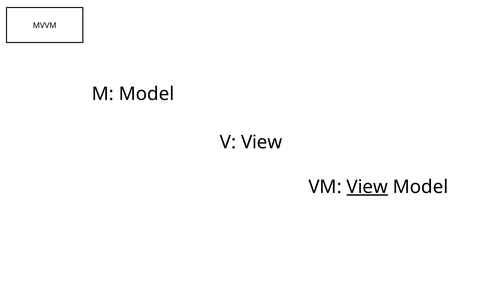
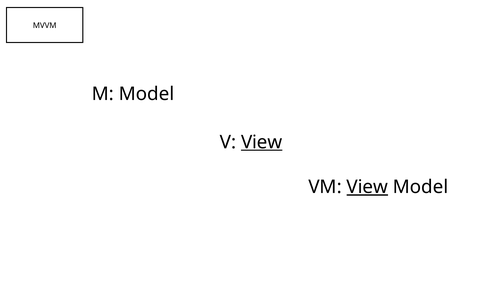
View at (262, 142) underline: none -> present
